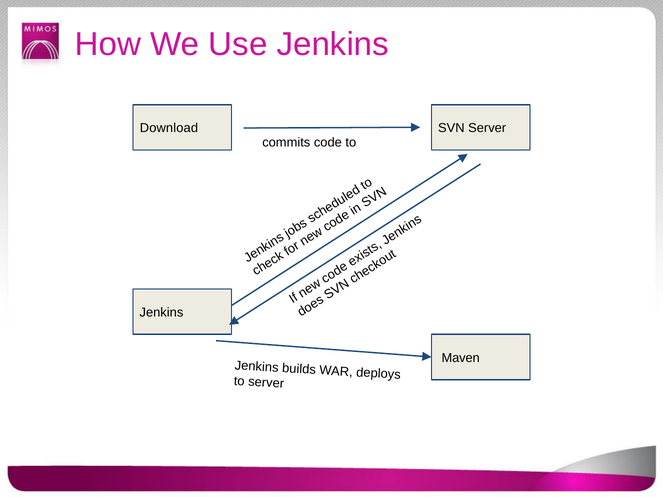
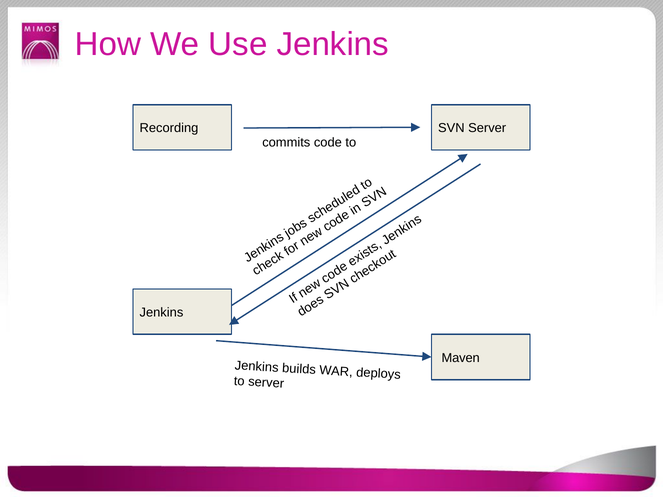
Download: Download -> Recording
